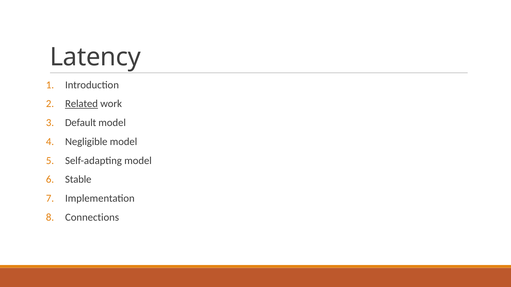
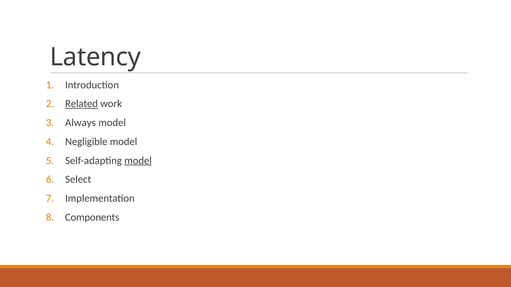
Default: Default -> Always
model at (138, 161) underline: none -> present
Stable: Stable -> Select
Connections: Connections -> Components
